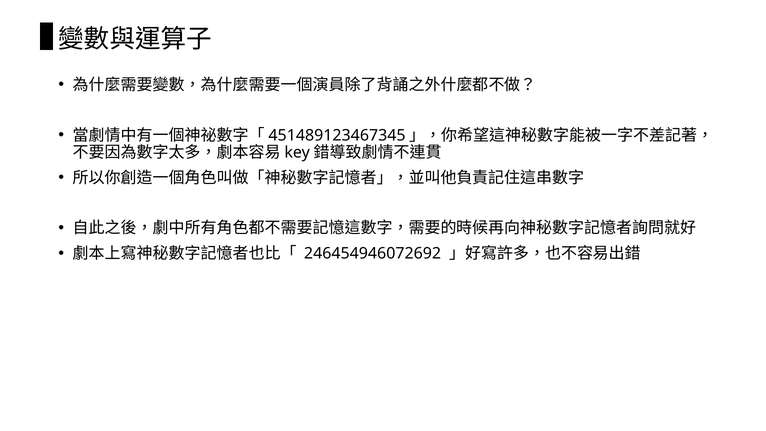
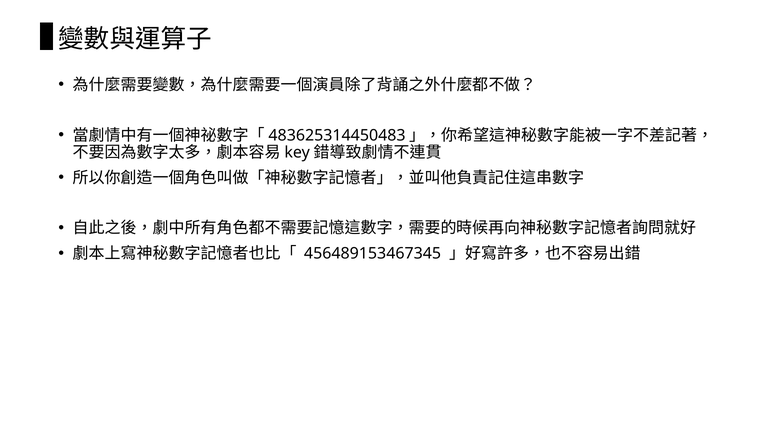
451489123467345: 451489123467345 -> 483625314450483
246454946072692: 246454946072692 -> 456489153467345
